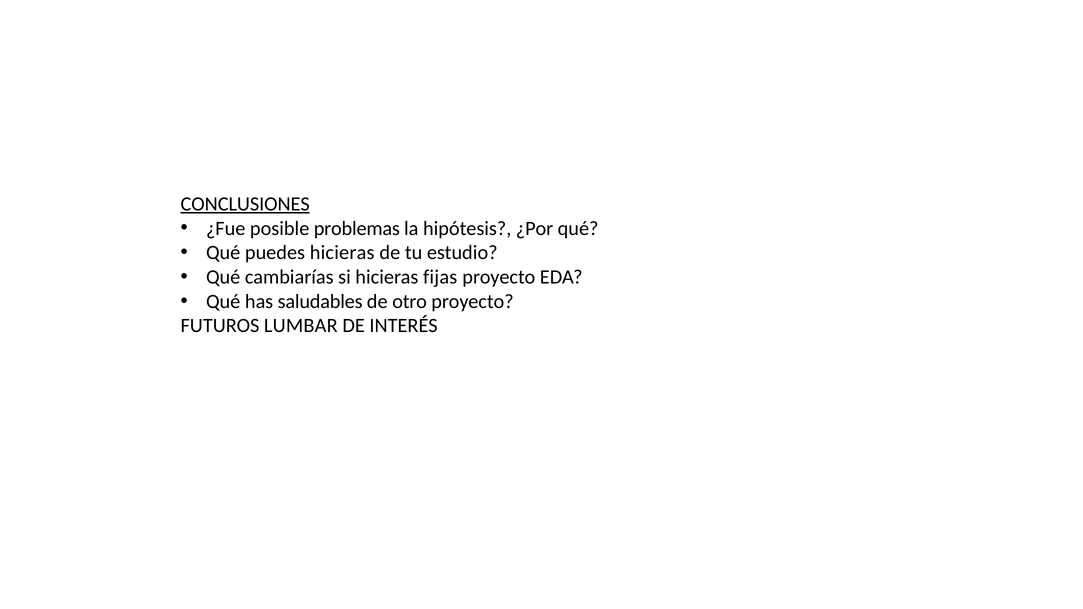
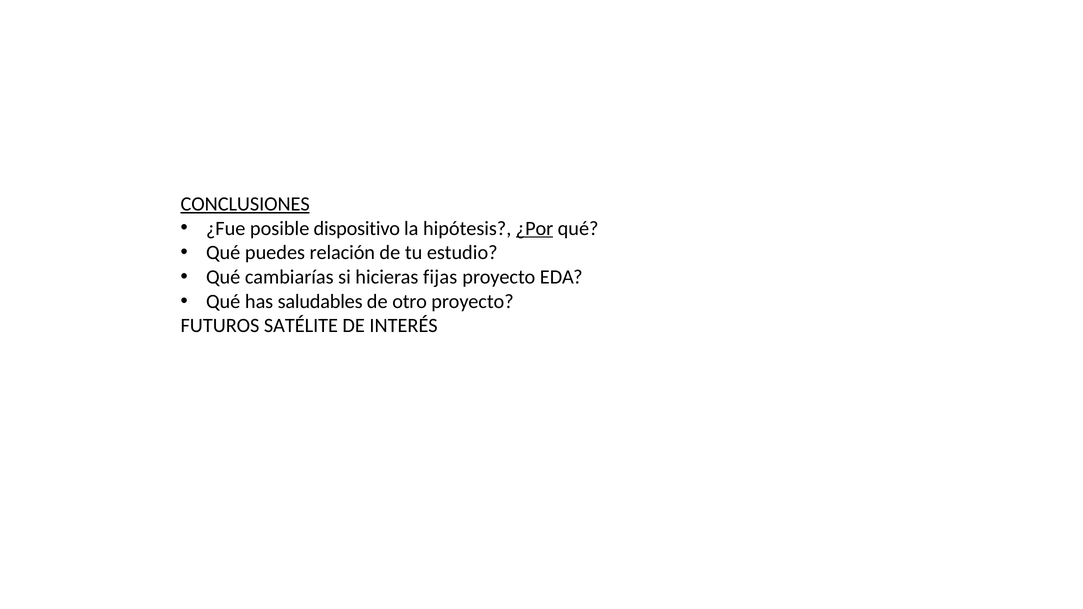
problemas: problemas -> dispositivo
¿Por underline: none -> present
puedes hicieras: hicieras -> relación
LUMBAR: LUMBAR -> SATÉLITE
